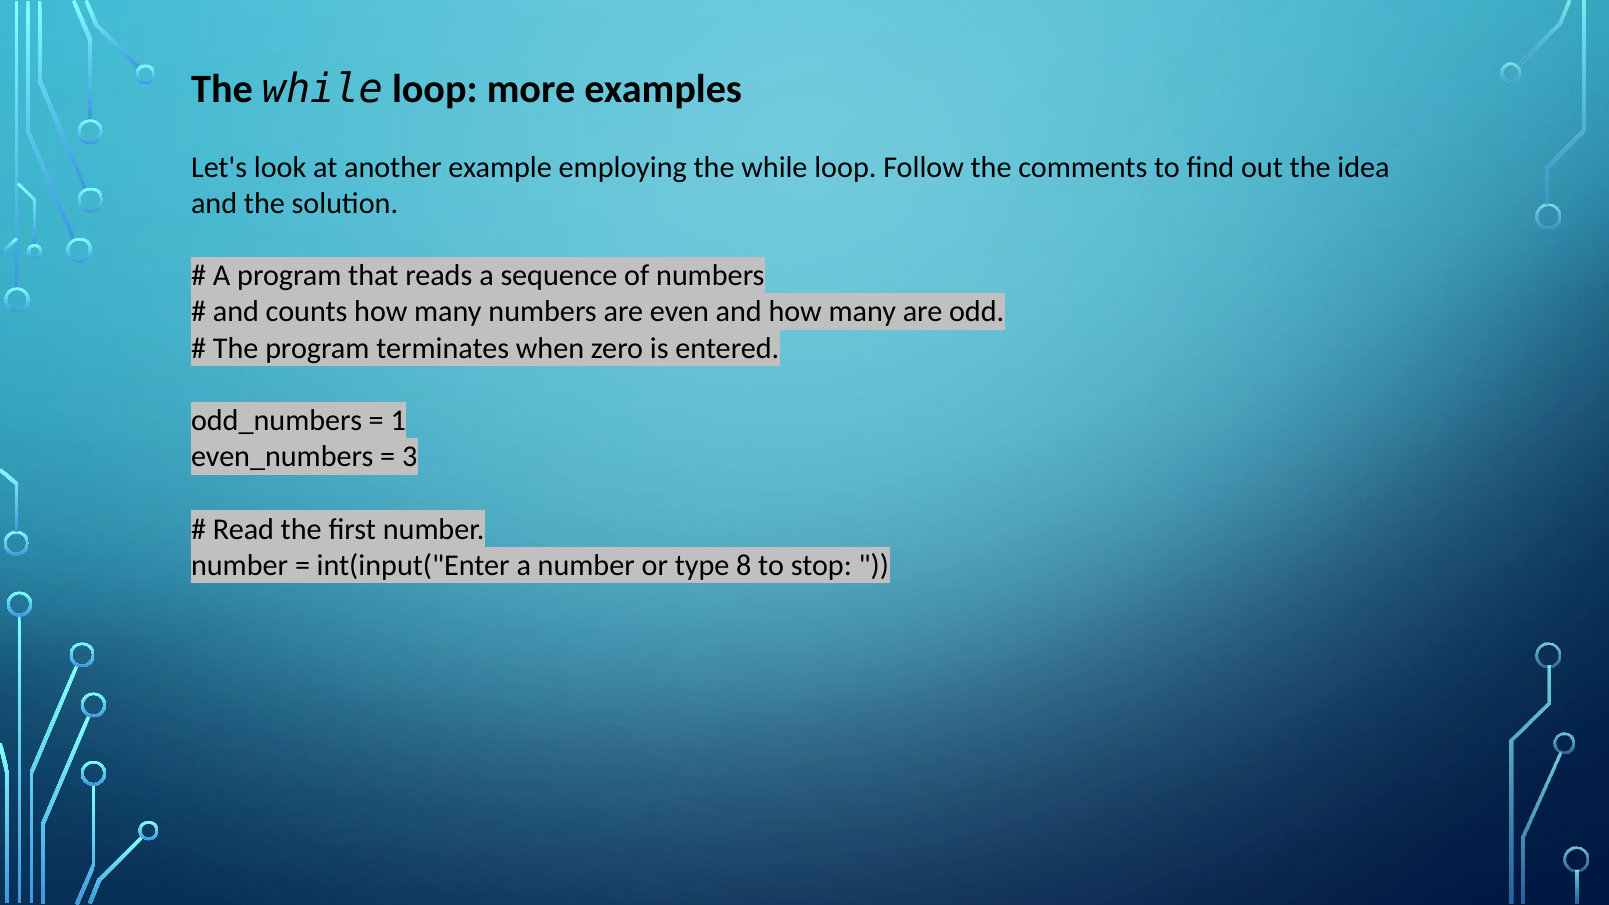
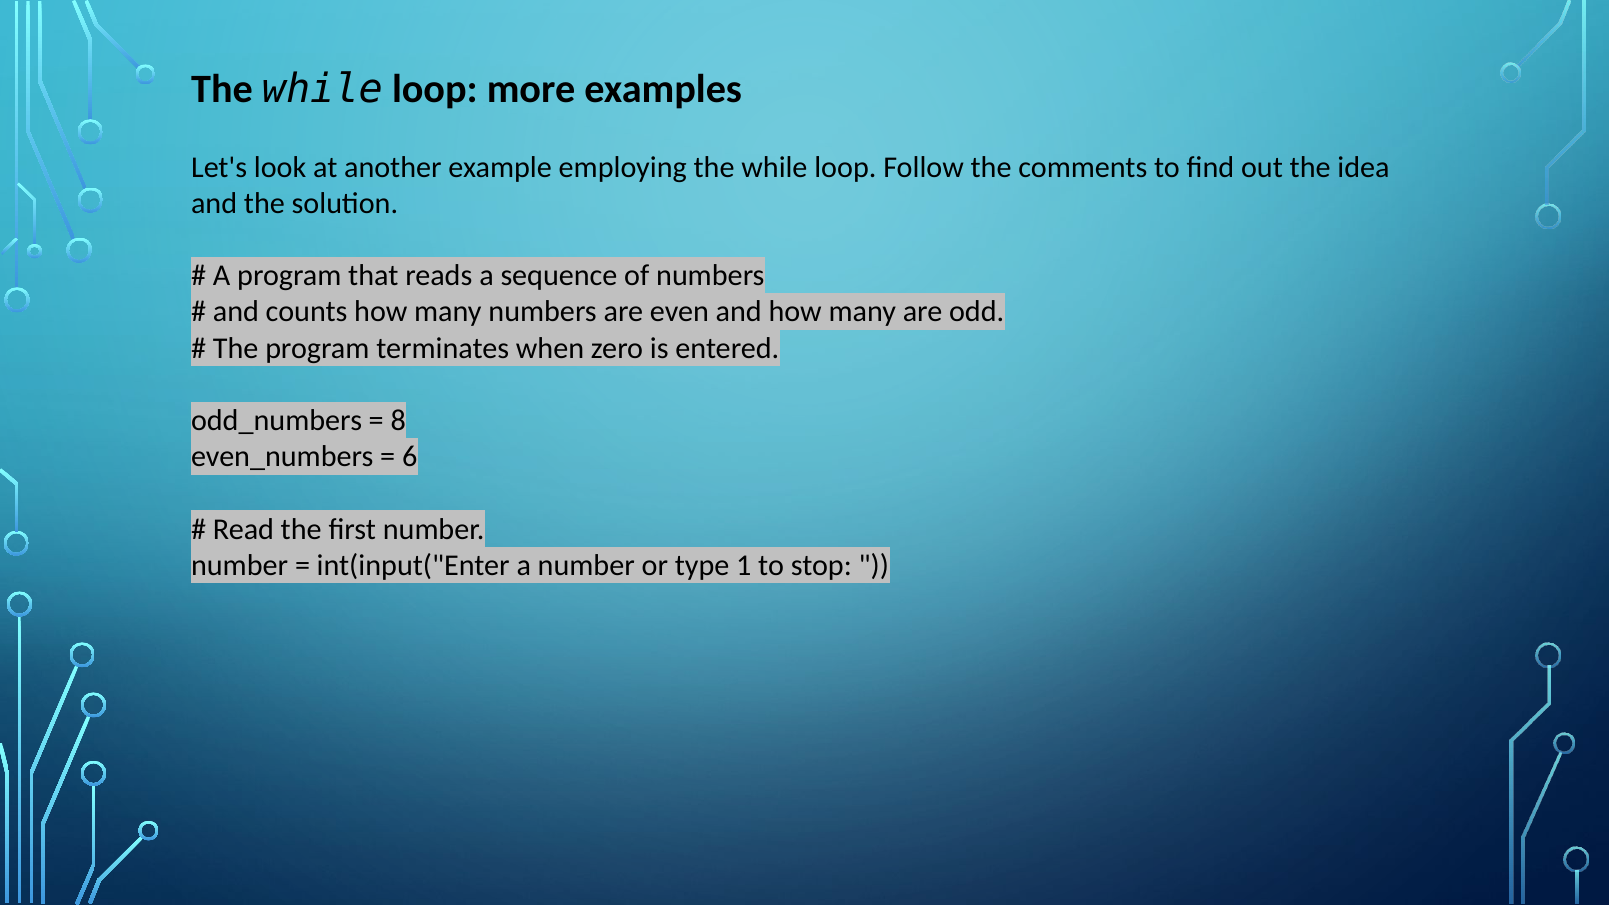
1: 1 -> 8
3: 3 -> 6
8: 8 -> 1
